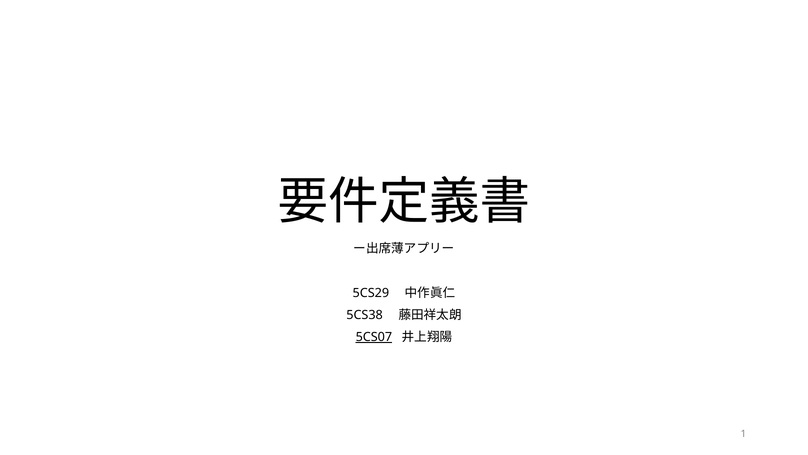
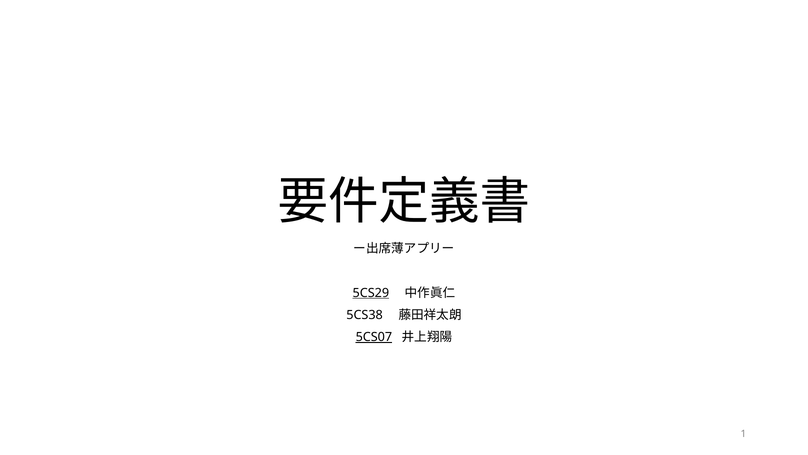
5CS29 underline: none -> present
